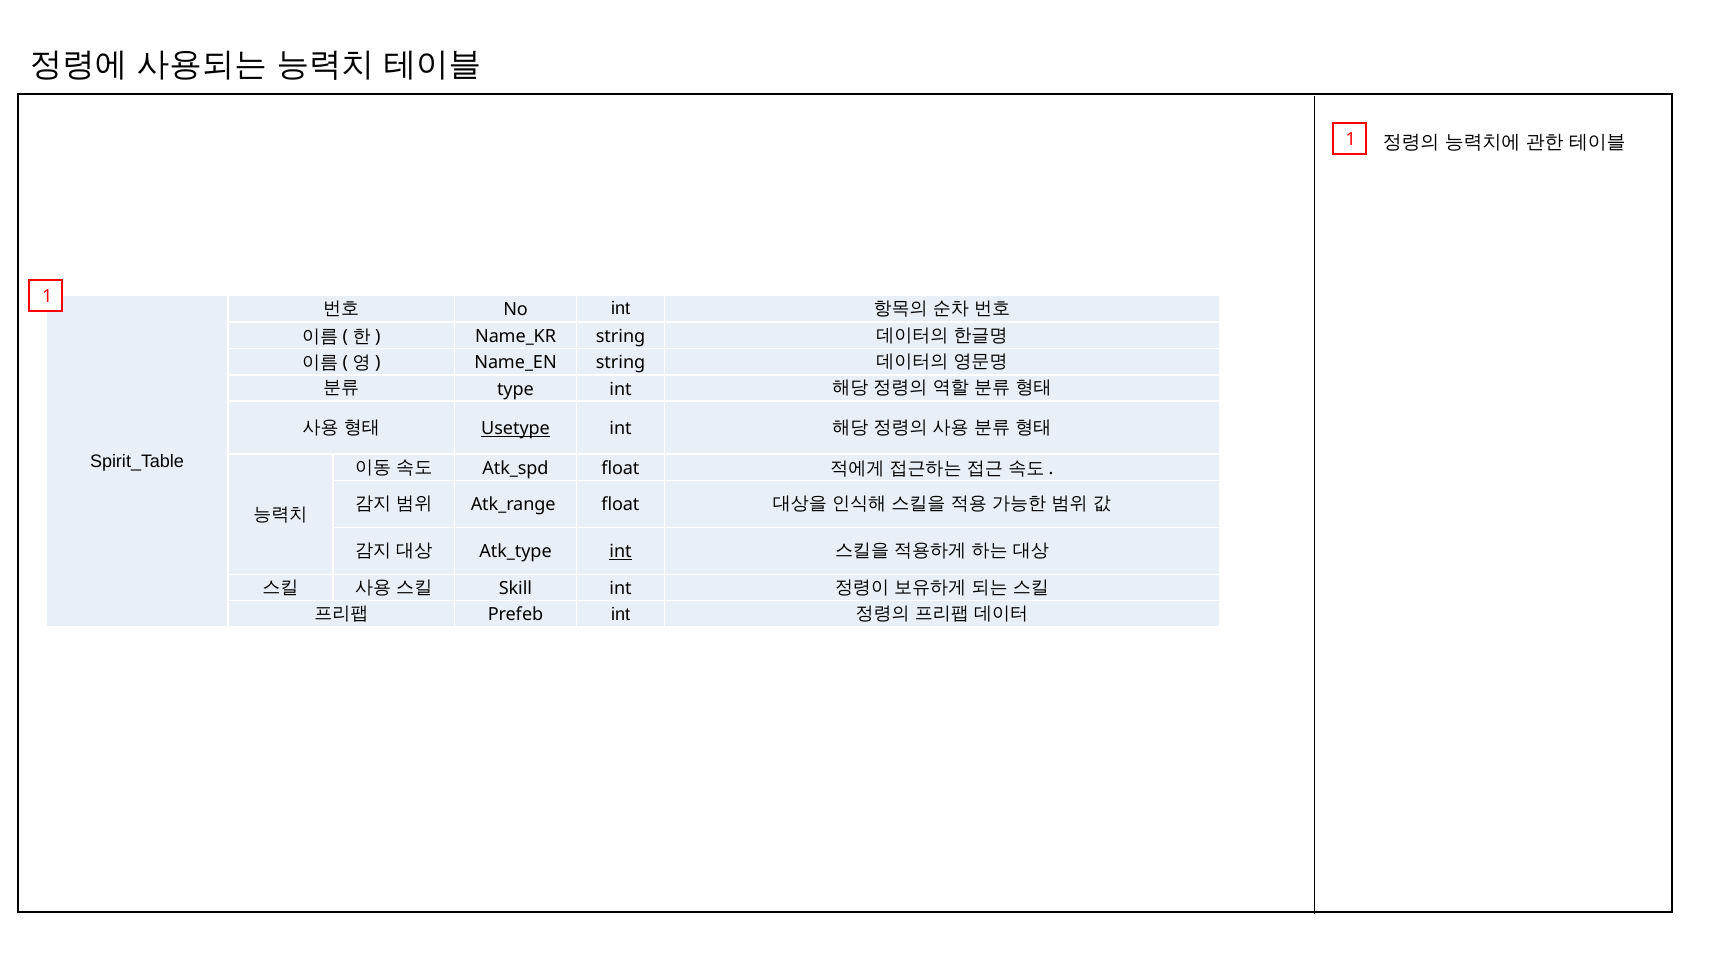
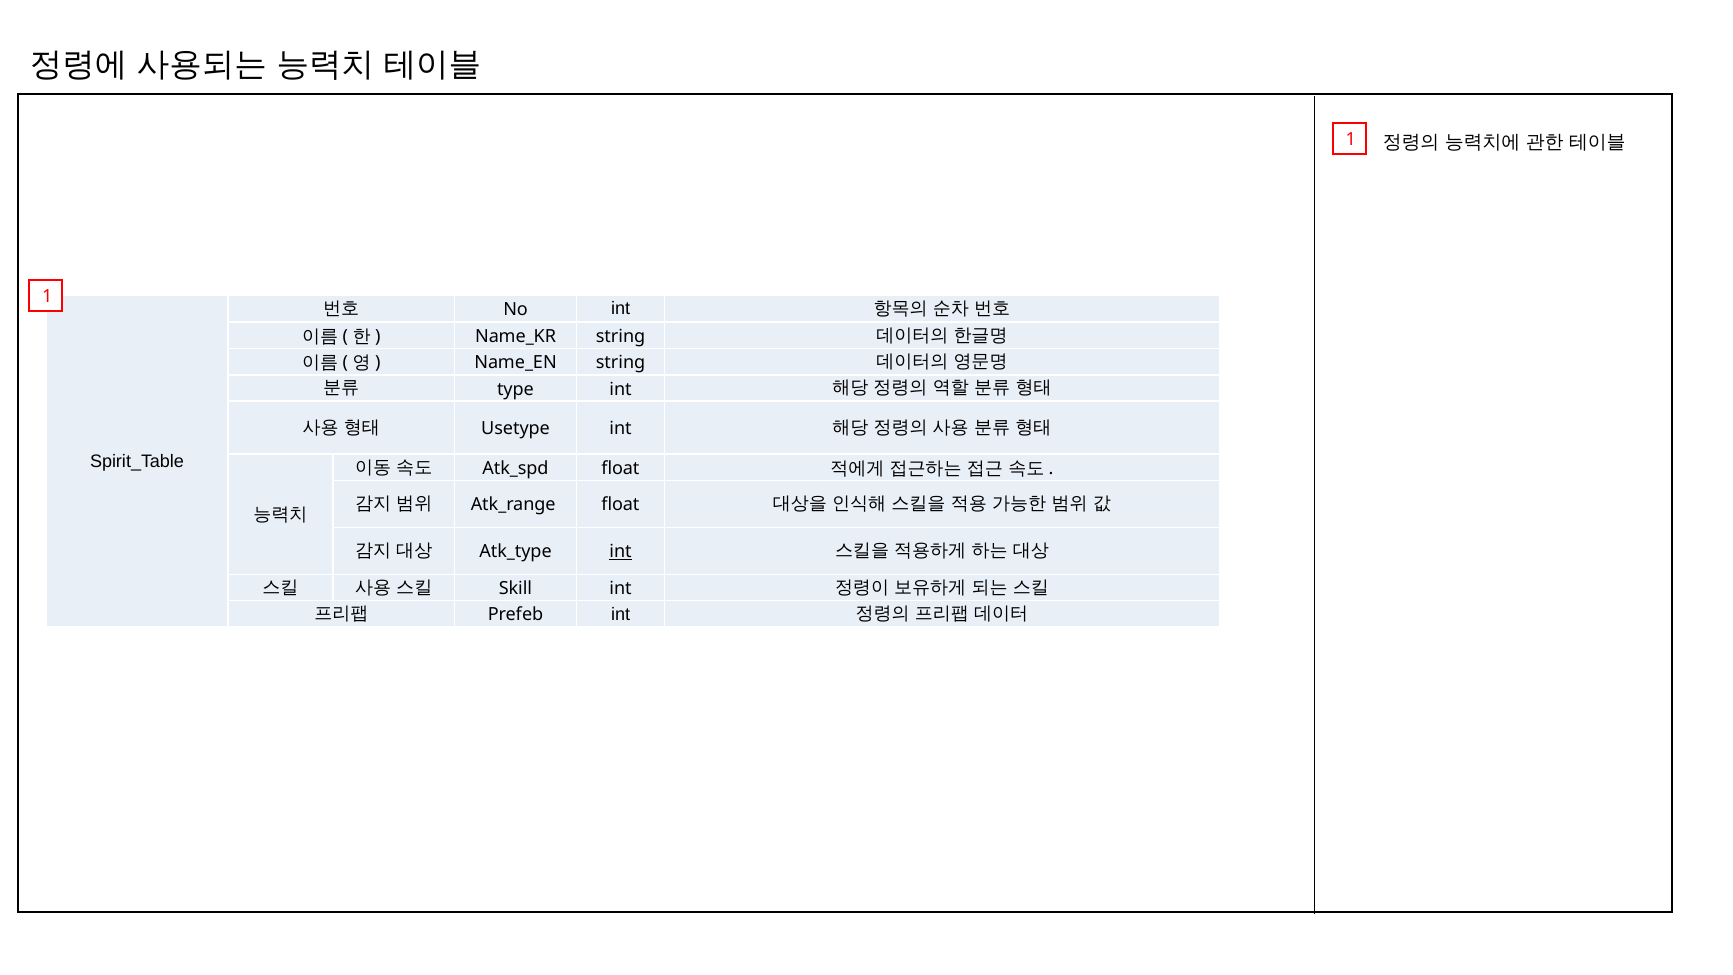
Usetype underline: present -> none
